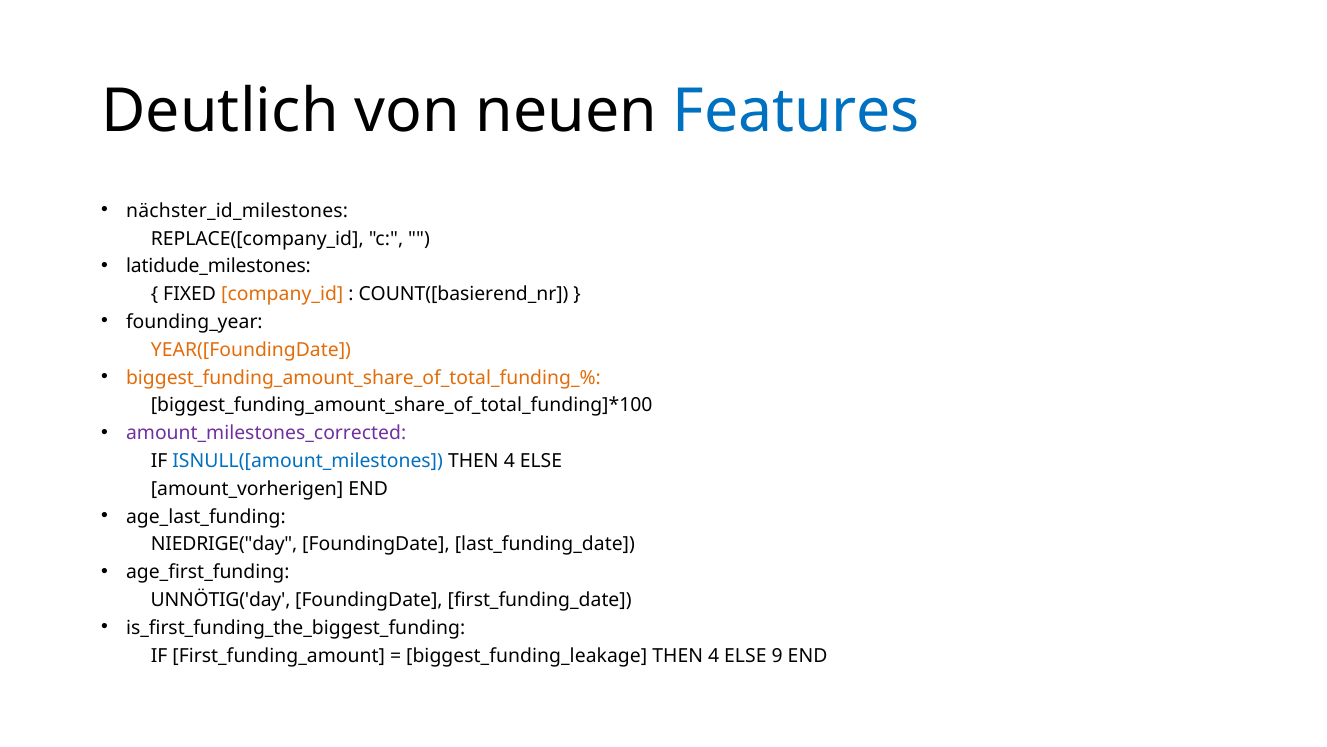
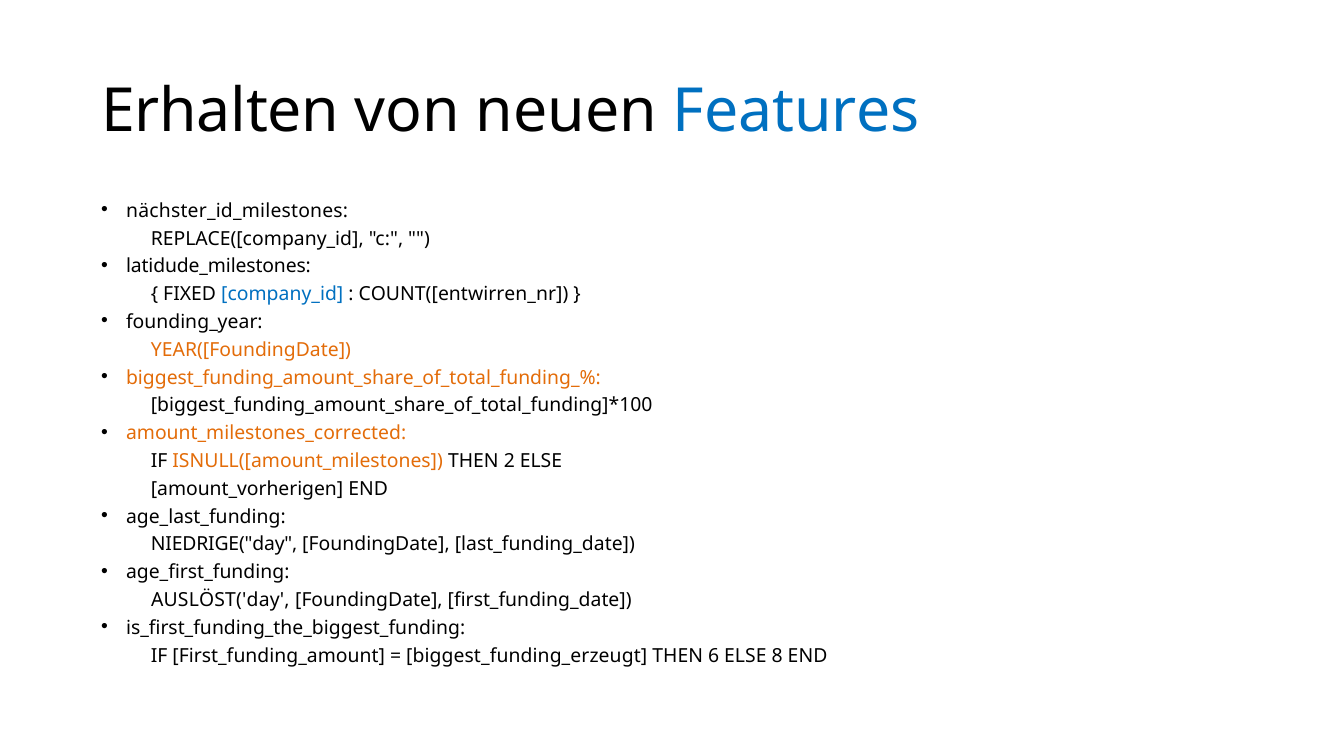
Deutlich: Deutlich -> Erhalten
company_id colour: orange -> blue
COUNT([basierend_nr: COUNT([basierend_nr -> COUNT([entwirren_nr
amount_milestones_corrected colour: purple -> orange
ISNULL([amount_milestones colour: blue -> orange
4 at (509, 461): 4 -> 2
UNNÖTIG('day: UNNÖTIG('day -> AUSLÖST('day
biggest_funding_leakage: biggest_funding_leakage -> biggest_funding_erzeugt
4 at (714, 655): 4 -> 6
9: 9 -> 8
